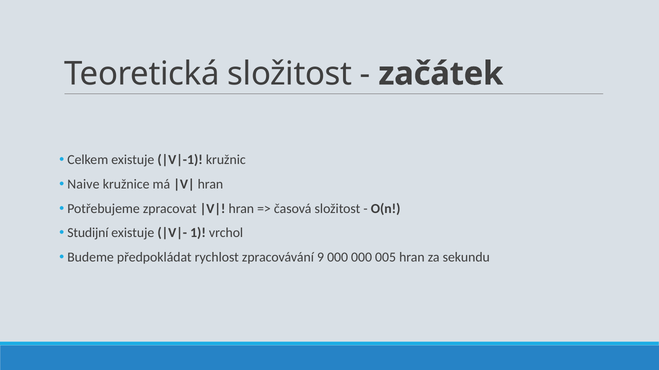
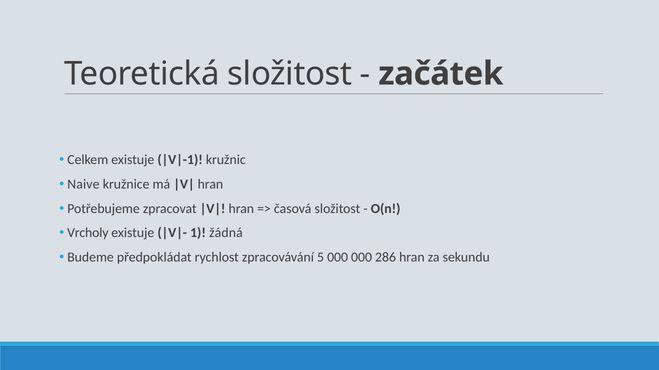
Studijní: Studijní -> Vrcholy
vrchol: vrchol -> žádná
9: 9 -> 5
005: 005 -> 286
